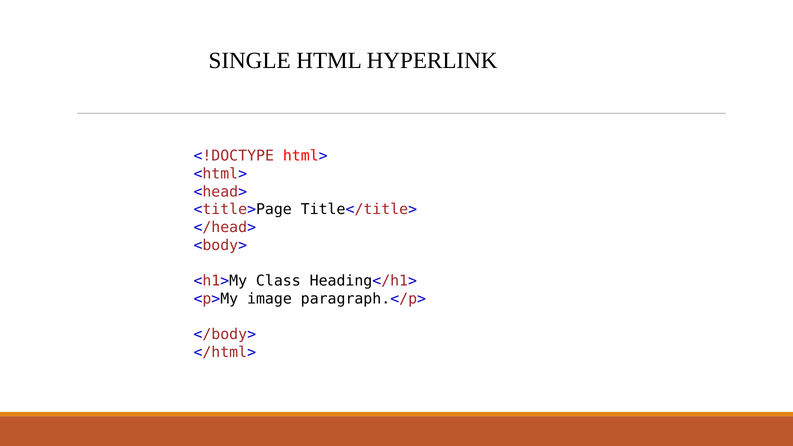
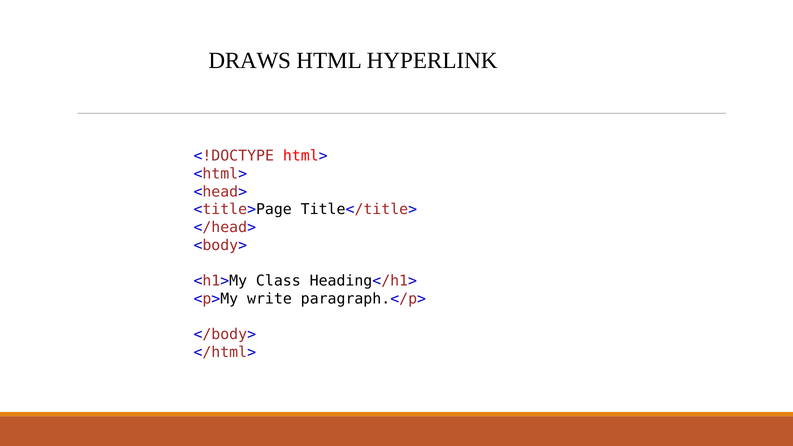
SINGLE: SINGLE -> DRAWS
image: image -> write
